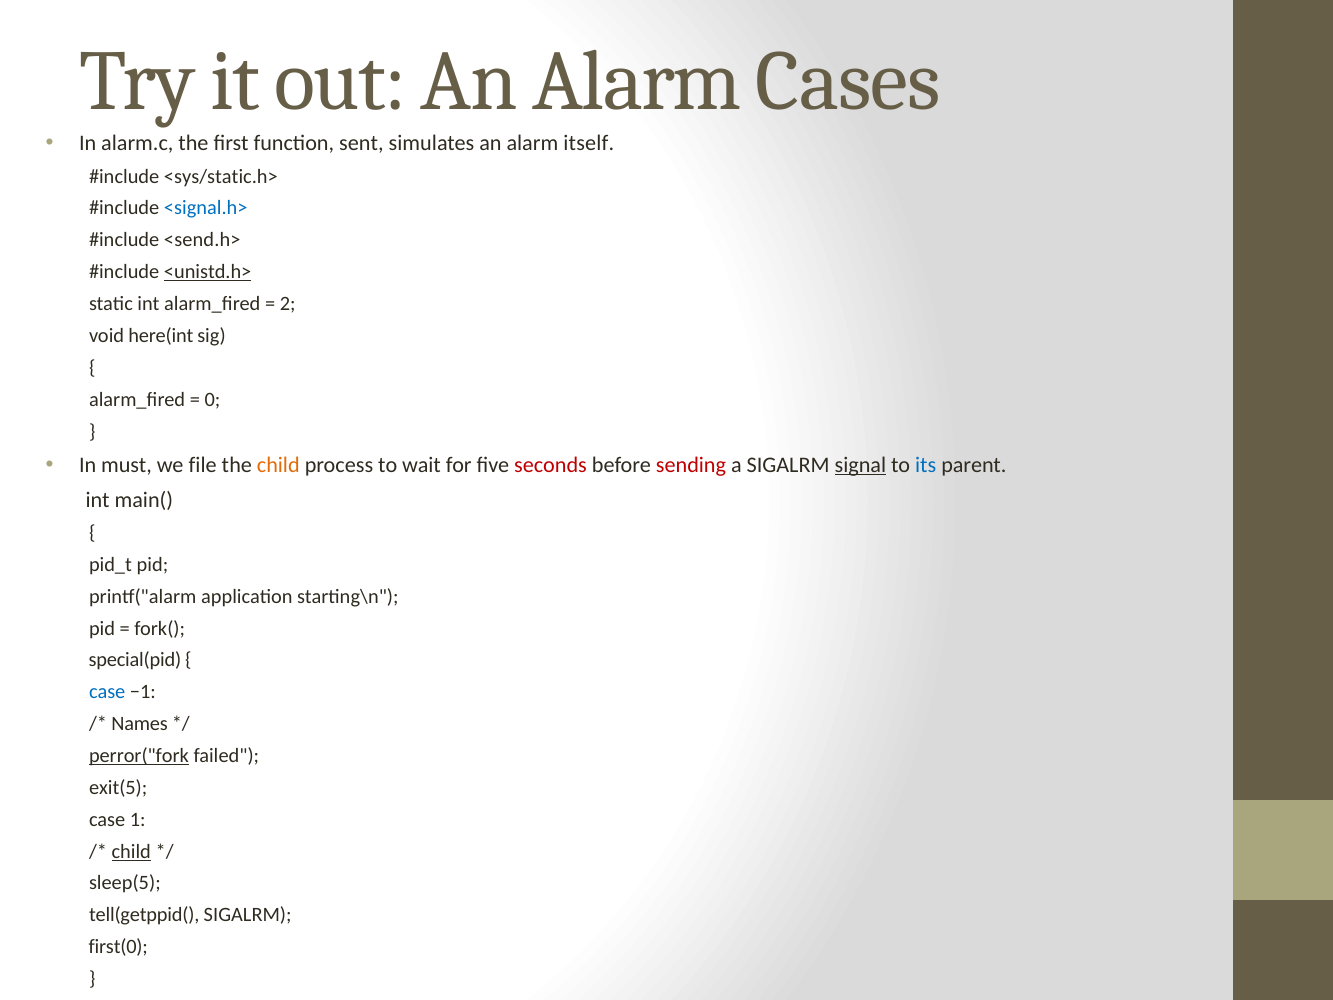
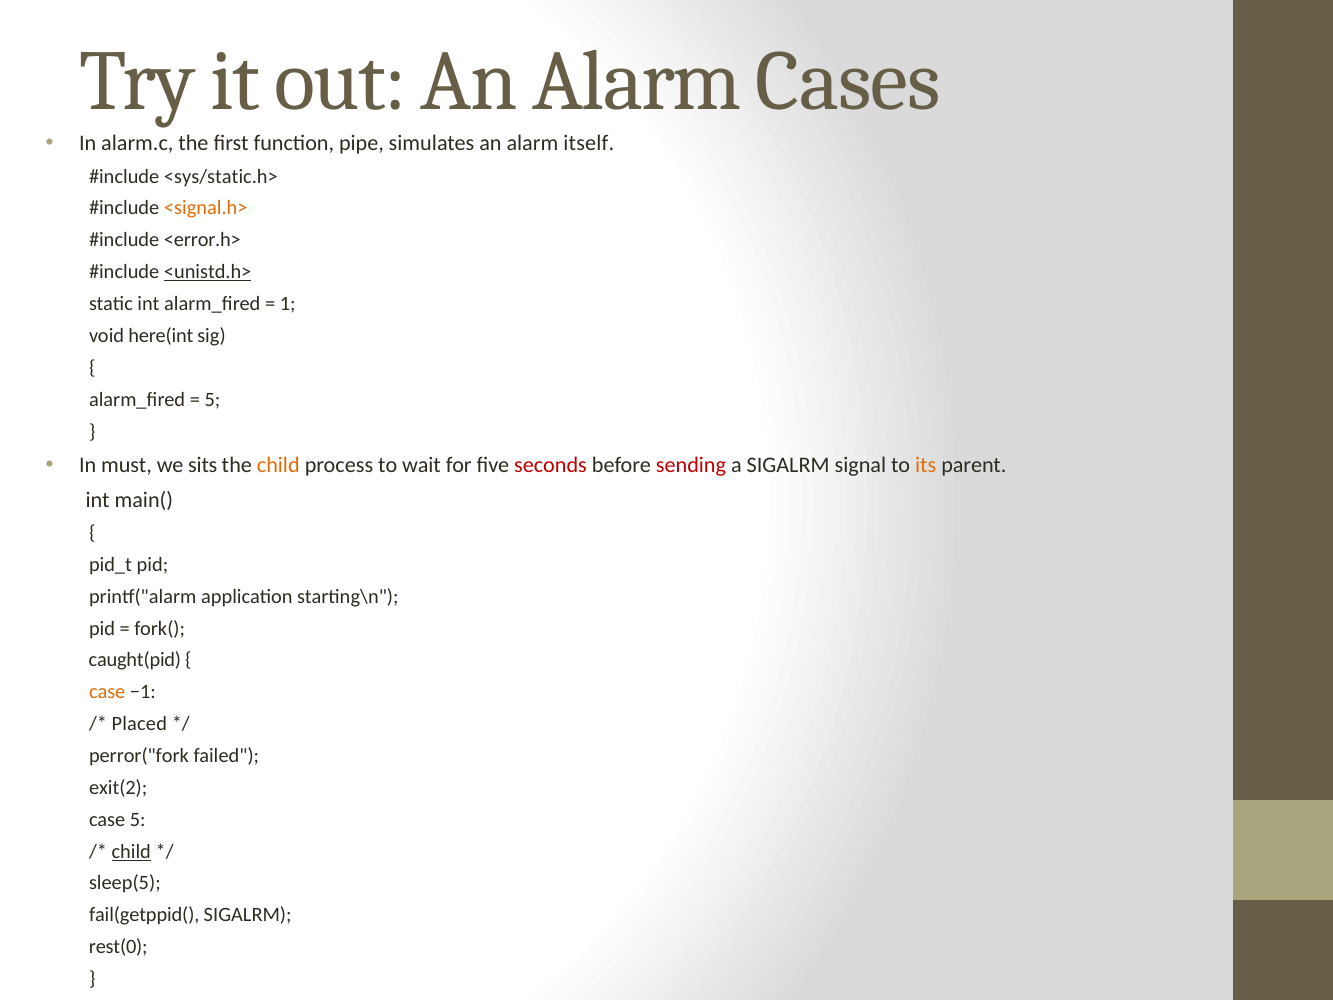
sent: sent -> pipe
<signal.h> colour: blue -> orange
<send.h>: <send.h> -> <error.h>
2: 2 -> 1
0 at (212, 399): 0 -> 5
file: file -> sits
signal underline: present -> none
its colour: blue -> orange
special(pid: special(pid -> caught(pid
case at (107, 692) colour: blue -> orange
Names: Names -> Placed
perror("fork underline: present -> none
exit(5: exit(5 -> exit(2
case 1: 1 -> 5
tell(getppid(: tell(getppid( -> fail(getppid(
first(0: first(0 -> rest(0
